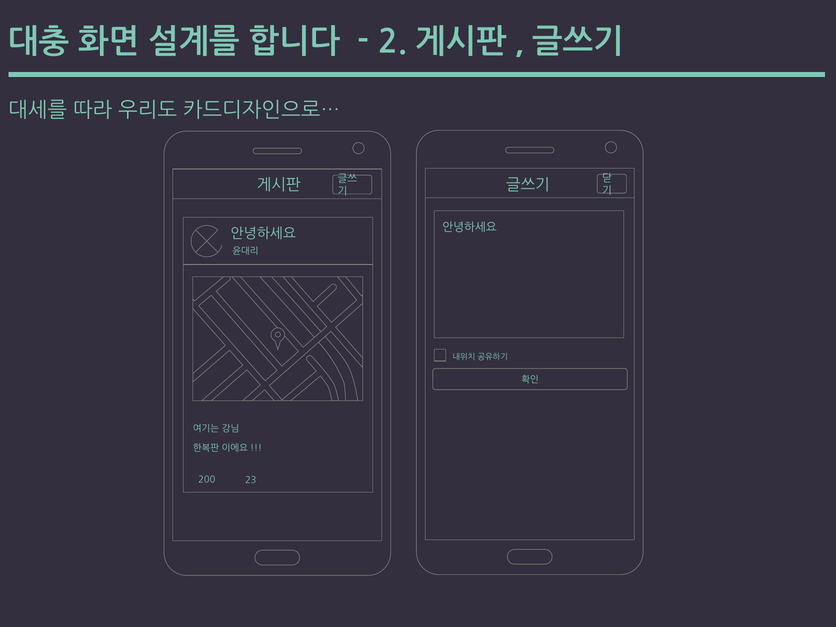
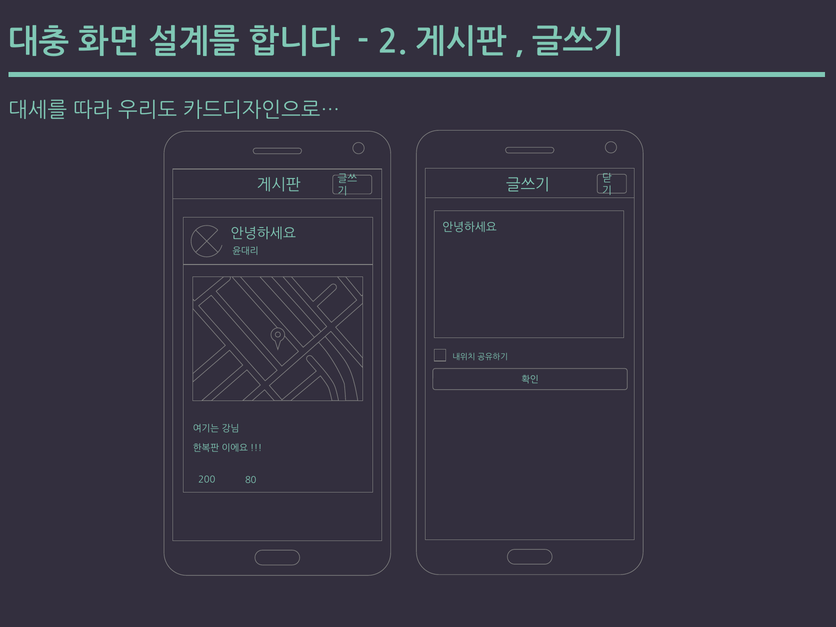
23: 23 -> 80
